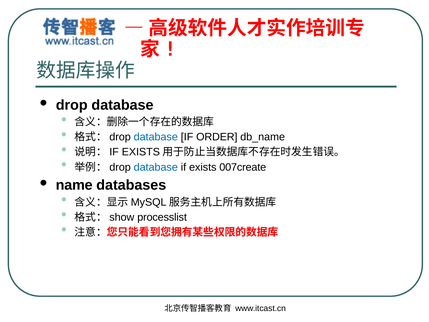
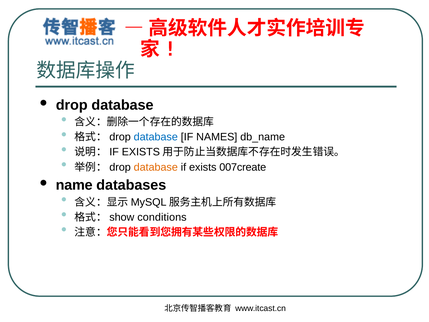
ORDER: ORDER -> NAMES
database at (156, 167) colour: blue -> orange
processlist: processlist -> conditions
